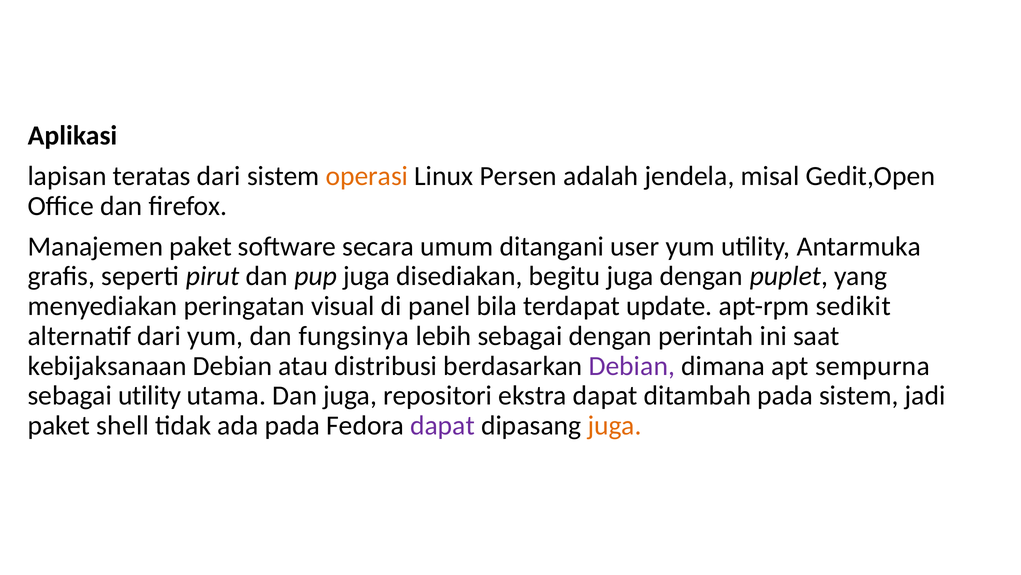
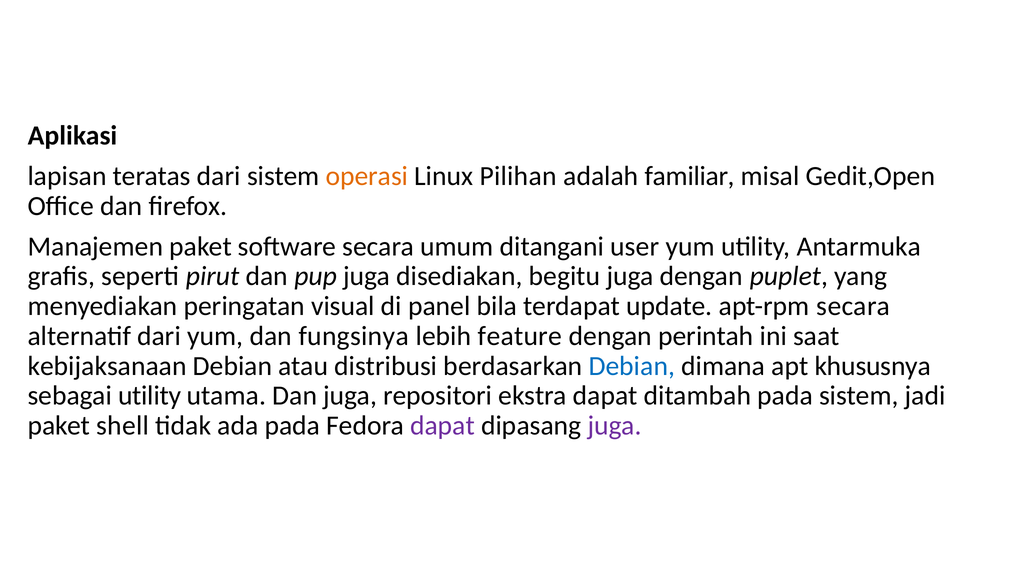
Persen: Persen -> Pilihan
jendela: jendela -> familiar
apt-rpm sedikit: sedikit -> secara
lebih sebagai: sebagai -> feature
Debian at (632, 366) colour: purple -> blue
sempurna: sempurna -> khususnya
juga at (615, 425) colour: orange -> purple
